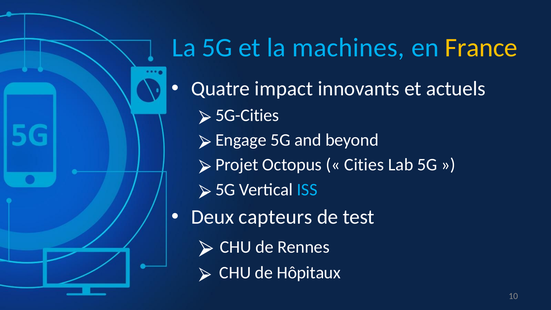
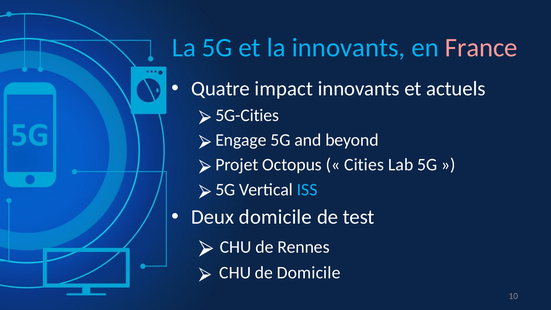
la machines: machines -> innovants
France colour: yellow -> pink
Deux capteurs: capteurs -> domicile
de Hôpitaux: Hôpitaux -> Domicile
